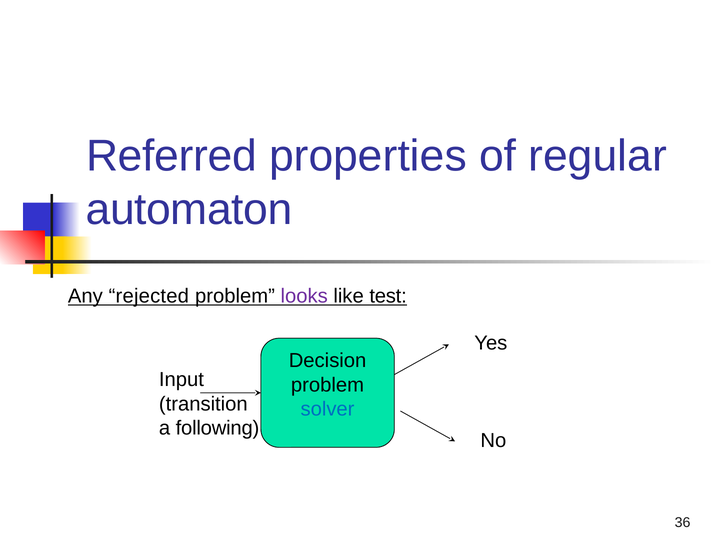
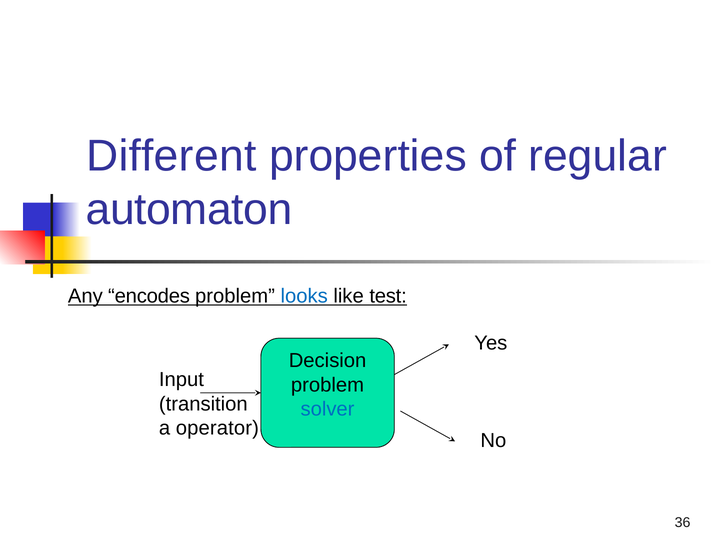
Referred: Referred -> Different
rejected: rejected -> encodes
looks colour: purple -> blue
following: following -> operator
